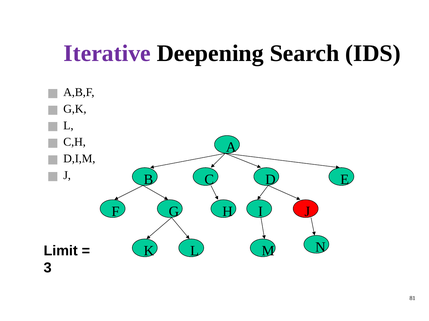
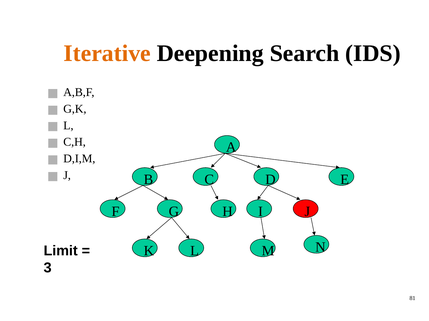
Iterative colour: purple -> orange
